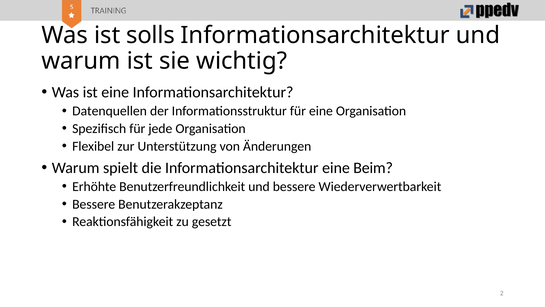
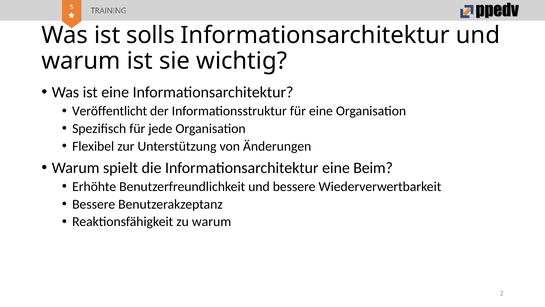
Datenquellen: Datenquellen -> Veröffentlicht
zu gesetzt: gesetzt -> warum
